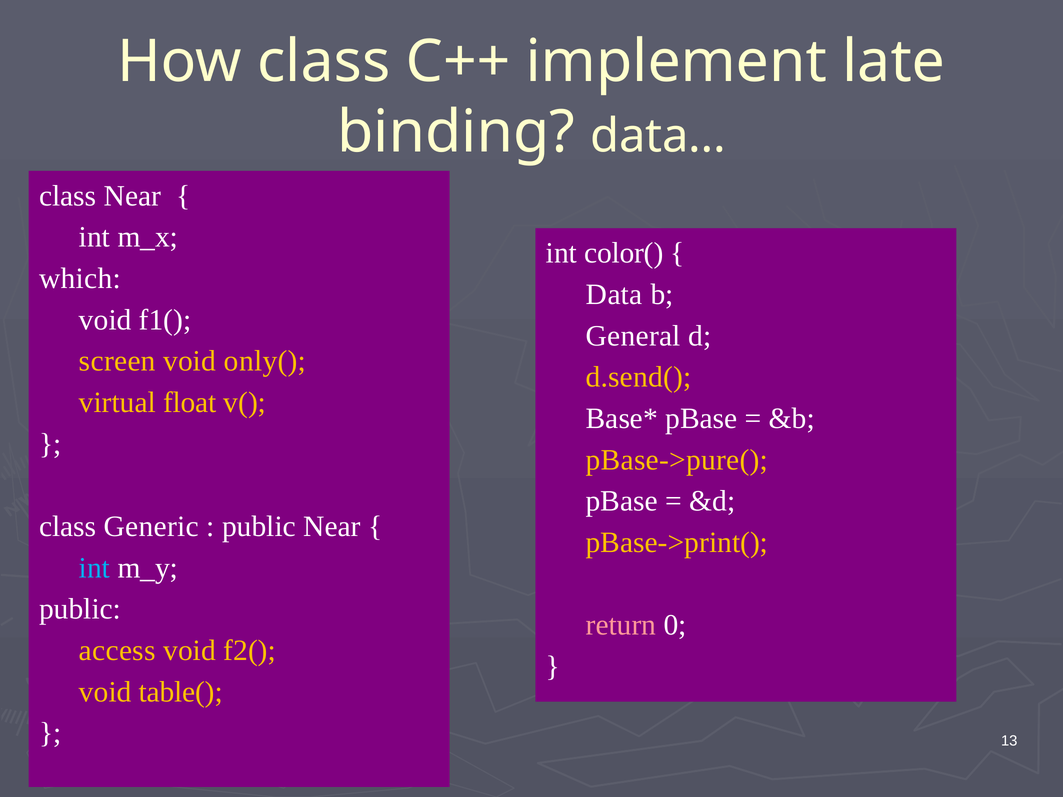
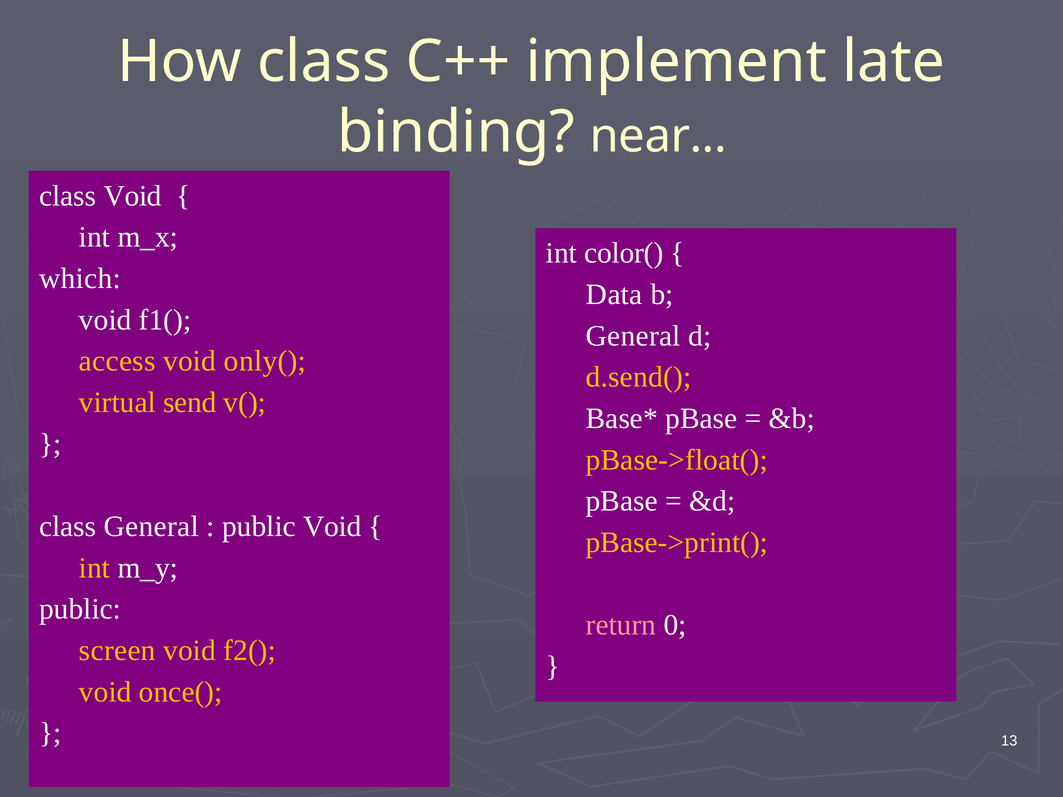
binding data: data -> near
class Near: Near -> Void
screen: screen -> access
float: float -> send
pBase->pure(: pBase->pure( -> pBase->float(
class Generic: Generic -> General
public Near: Near -> Void
int at (95, 568) colour: light blue -> yellow
access: access -> screen
table(: table( -> once(
